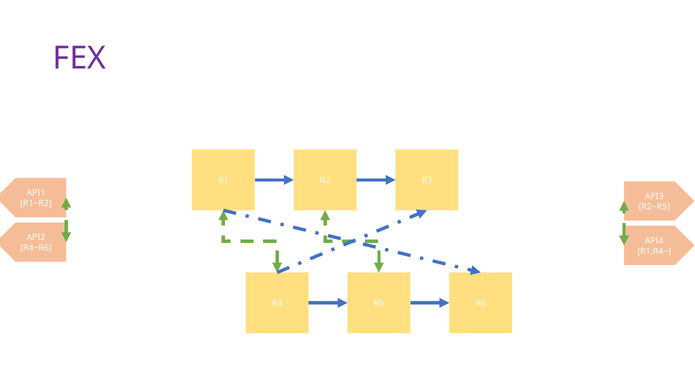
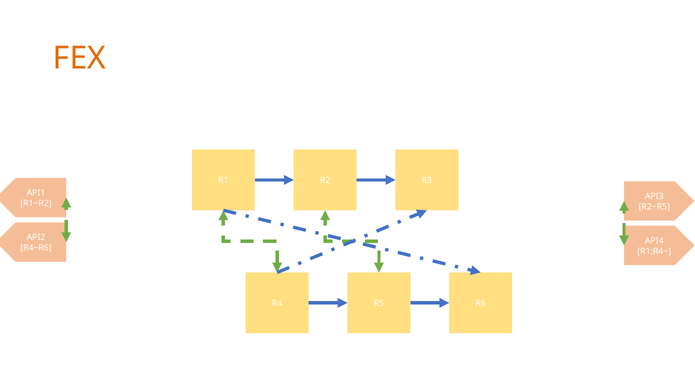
FEX colour: purple -> orange
